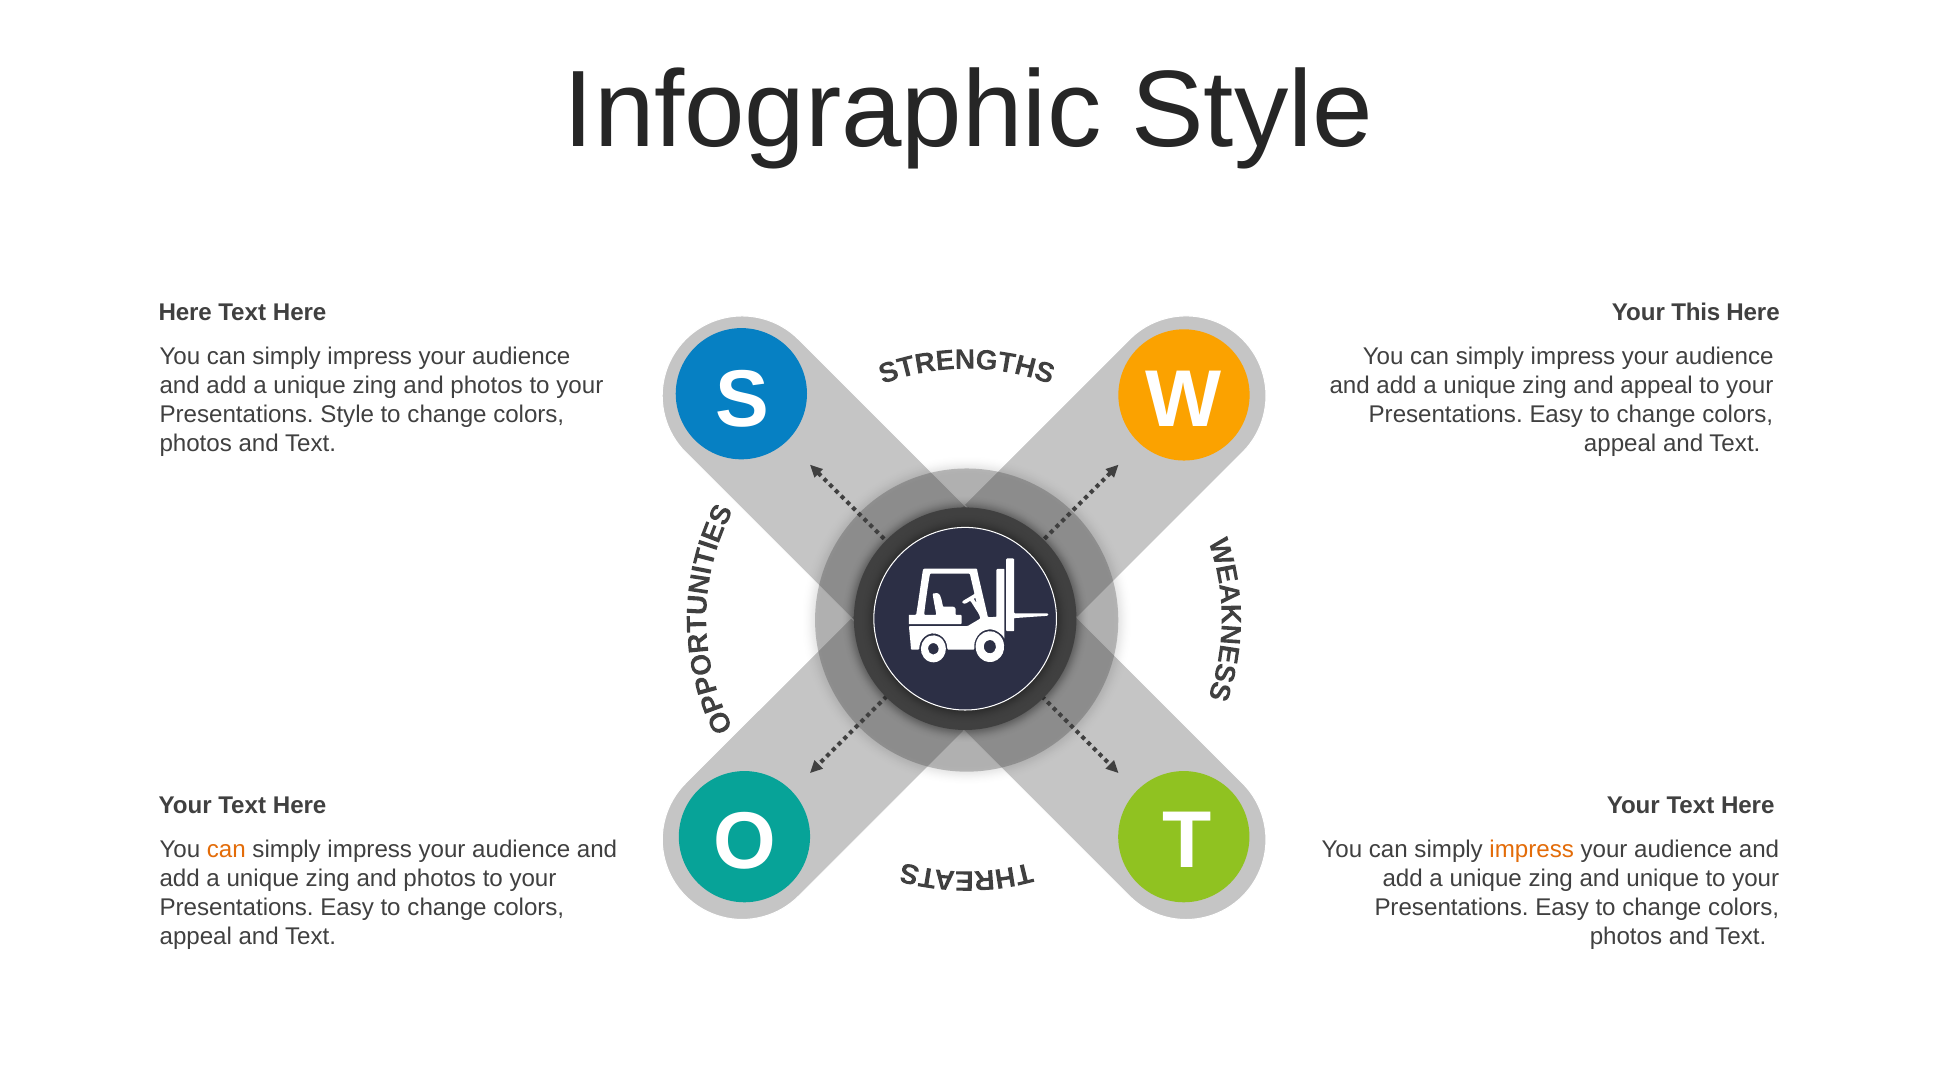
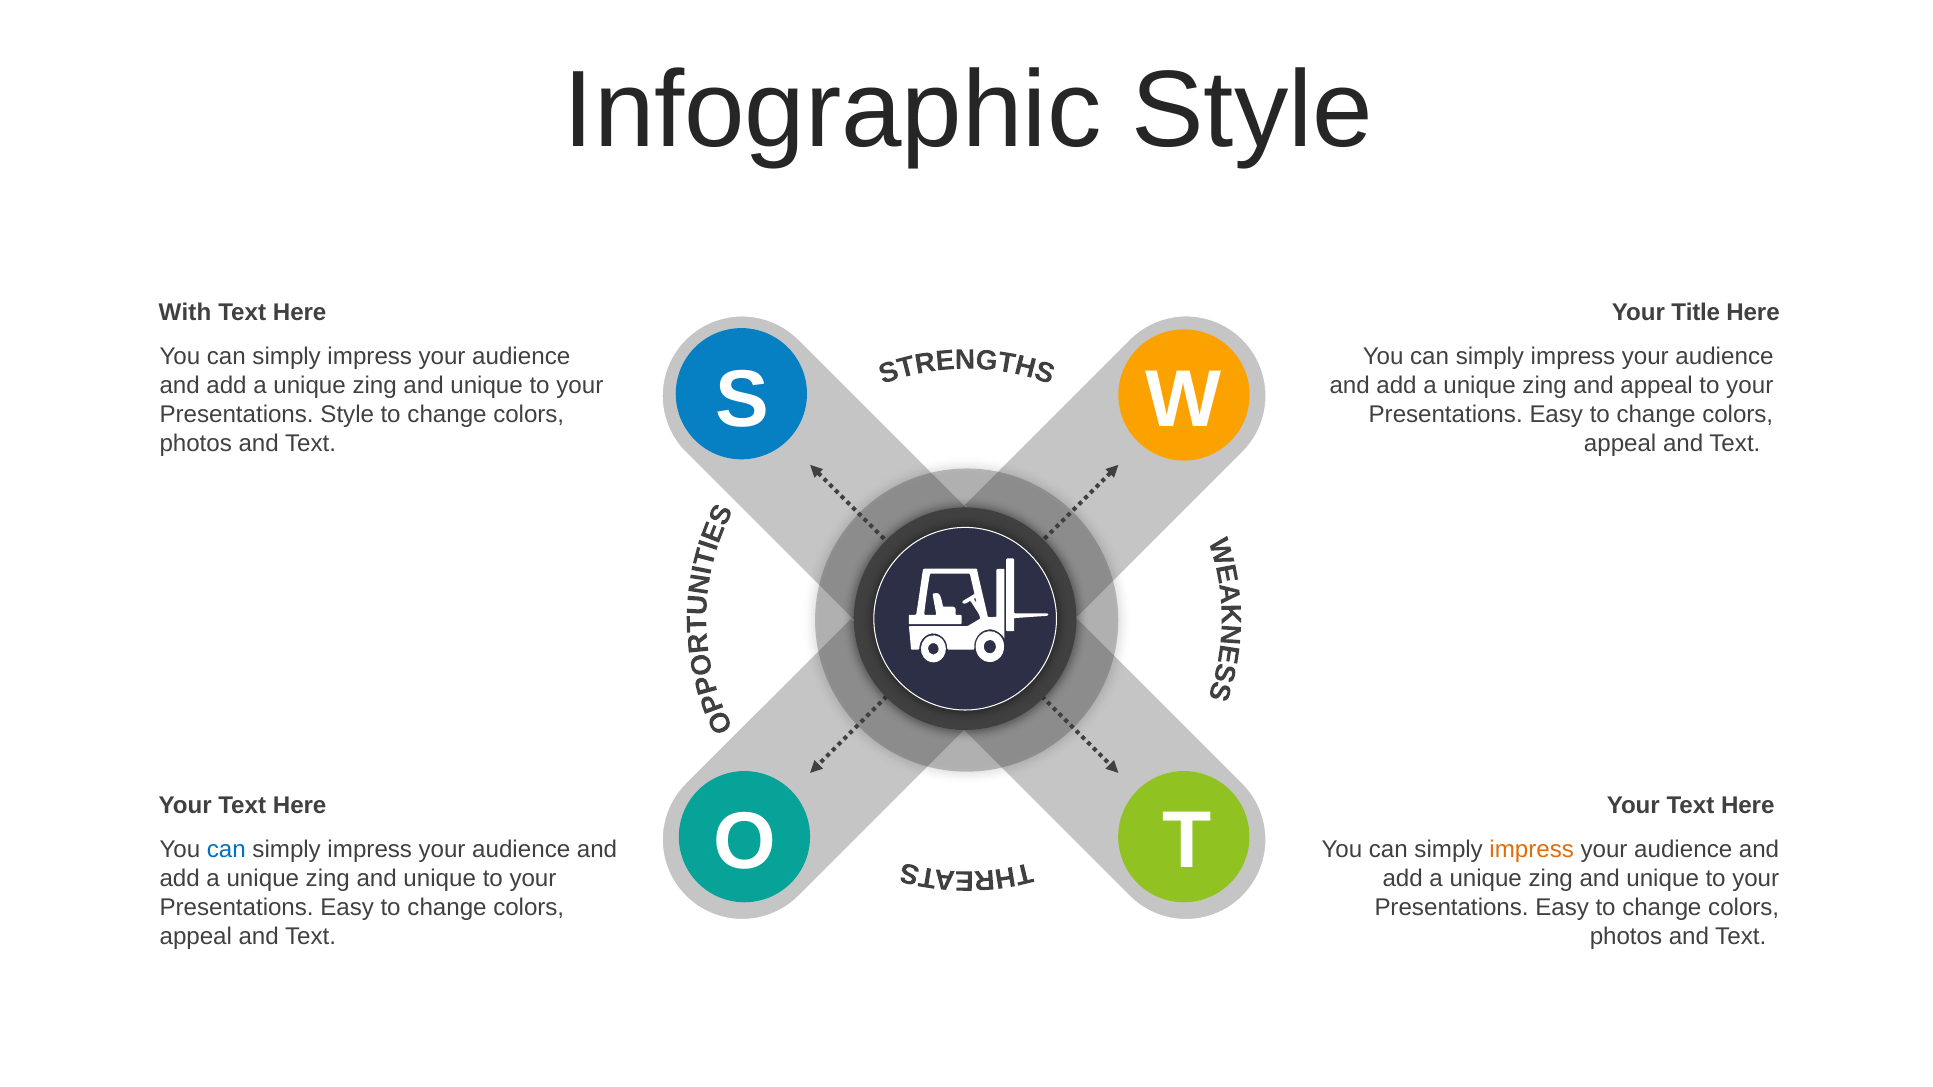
Here at (185, 312): Here -> With
This: This -> Title
photos at (487, 385): photos -> unique
can at (226, 850) colour: orange -> blue
photos at (440, 879): photos -> unique
